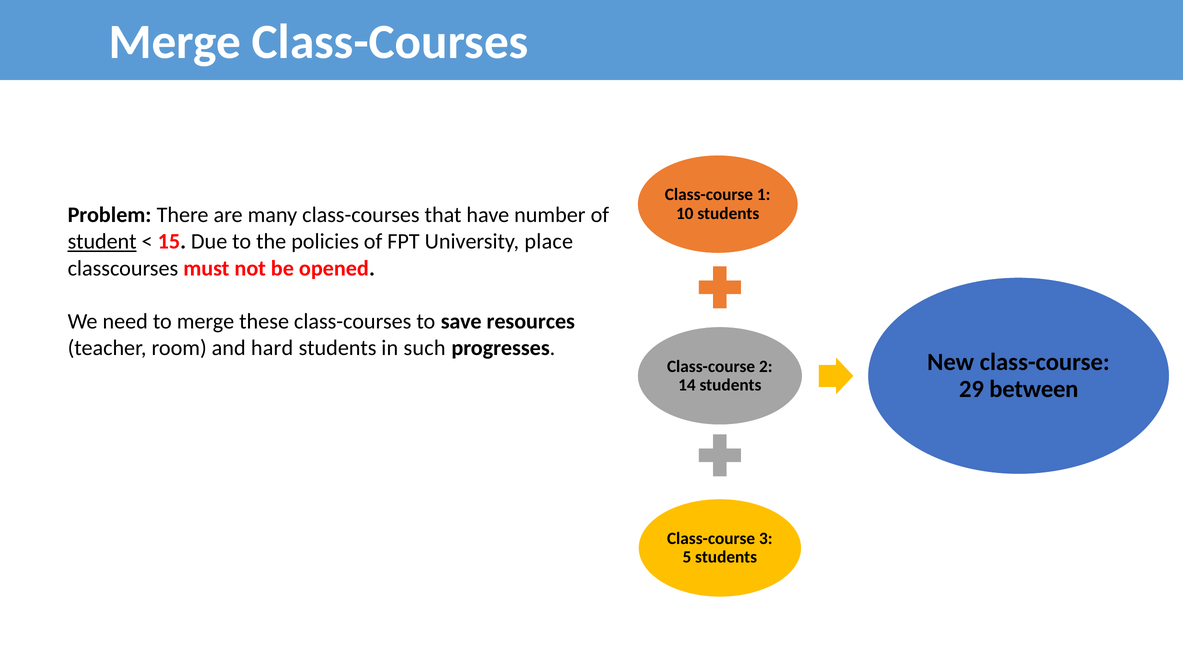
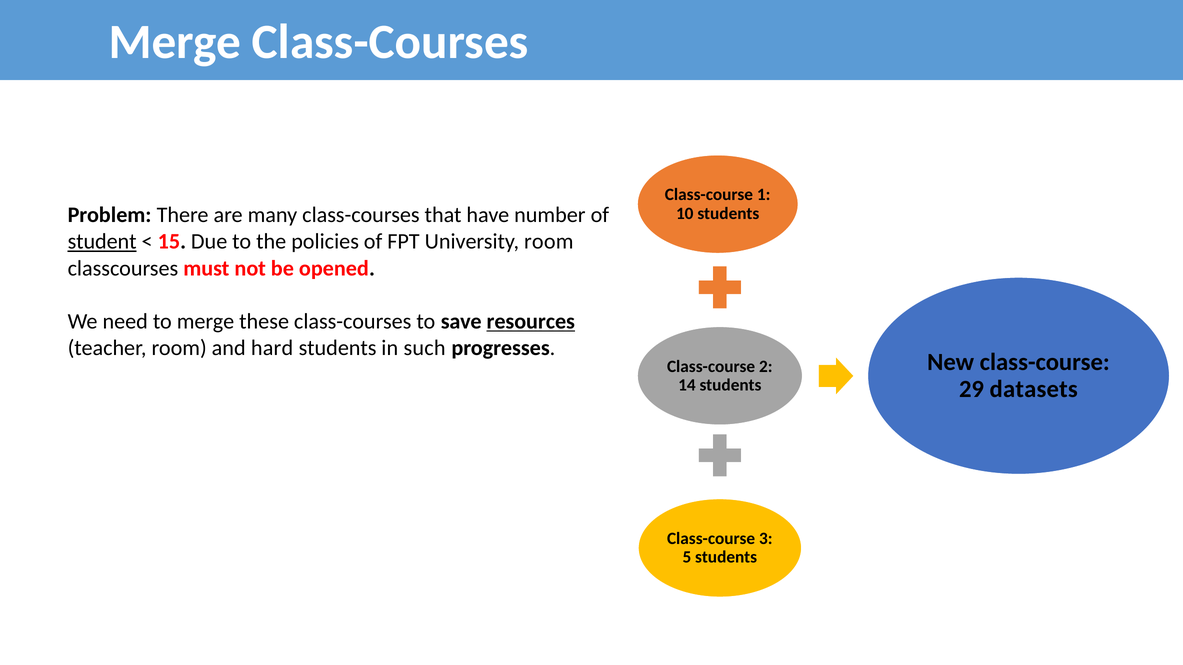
University place: place -> room
resources underline: none -> present
between: between -> datasets
